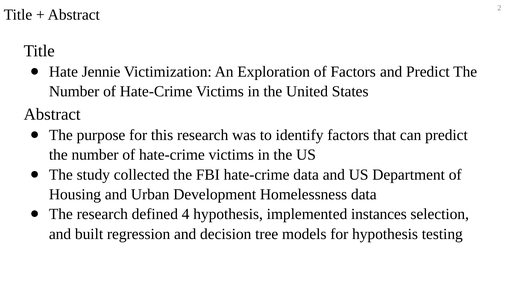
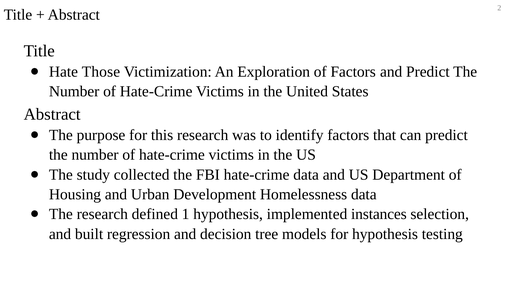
Jennie: Jennie -> Those
4: 4 -> 1
